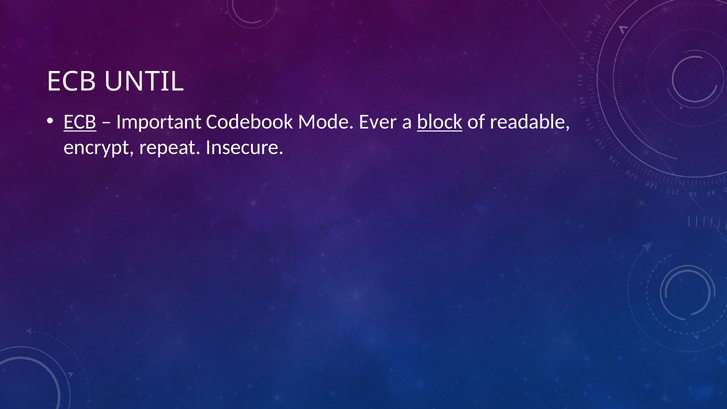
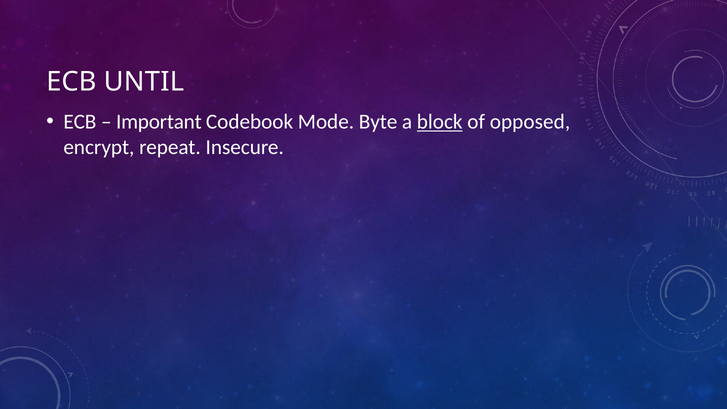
ECB at (80, 122) underline: present -> none
Ever: Ever -> Byte
readable: readable -> opposed
